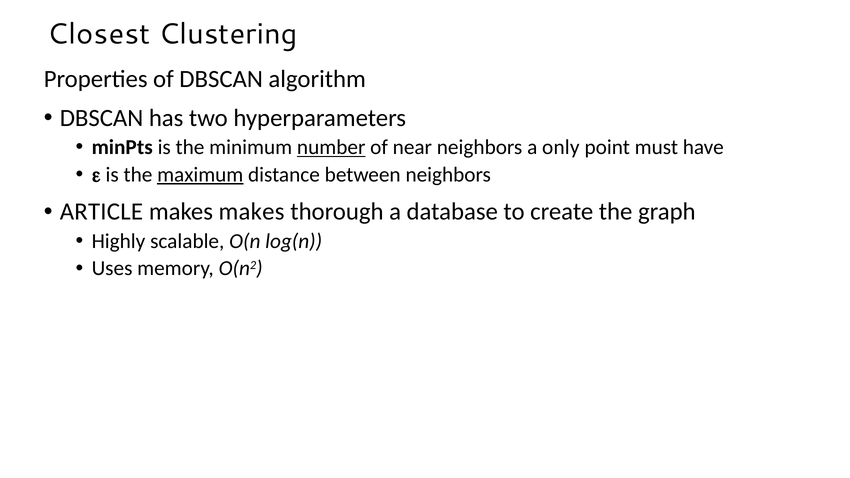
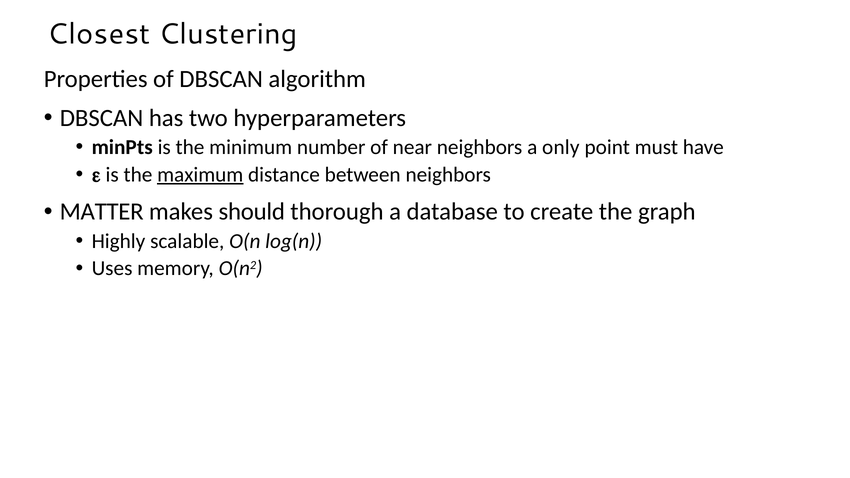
number underline: present -> none
ARTICLE: ARTICLE -> MATTER
makes makes: makes -> should
